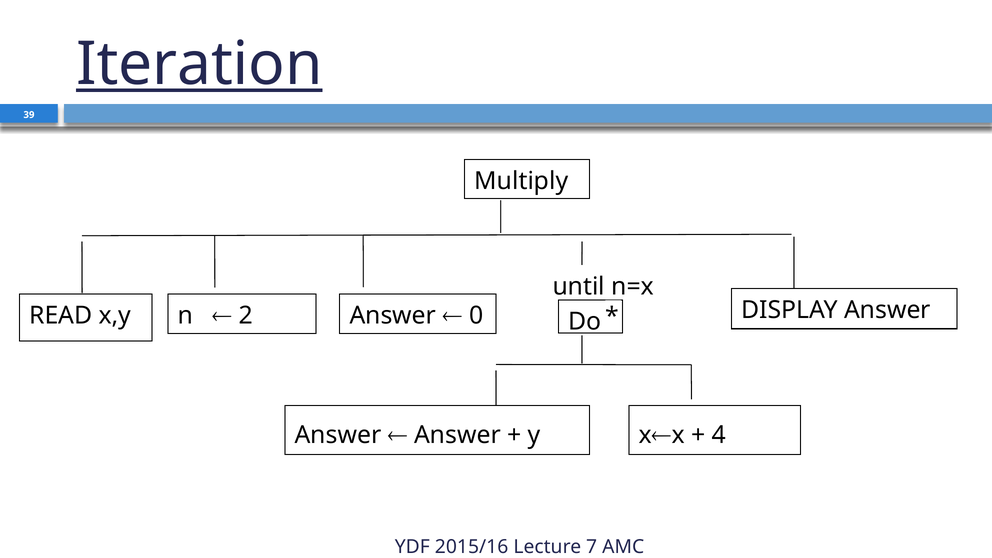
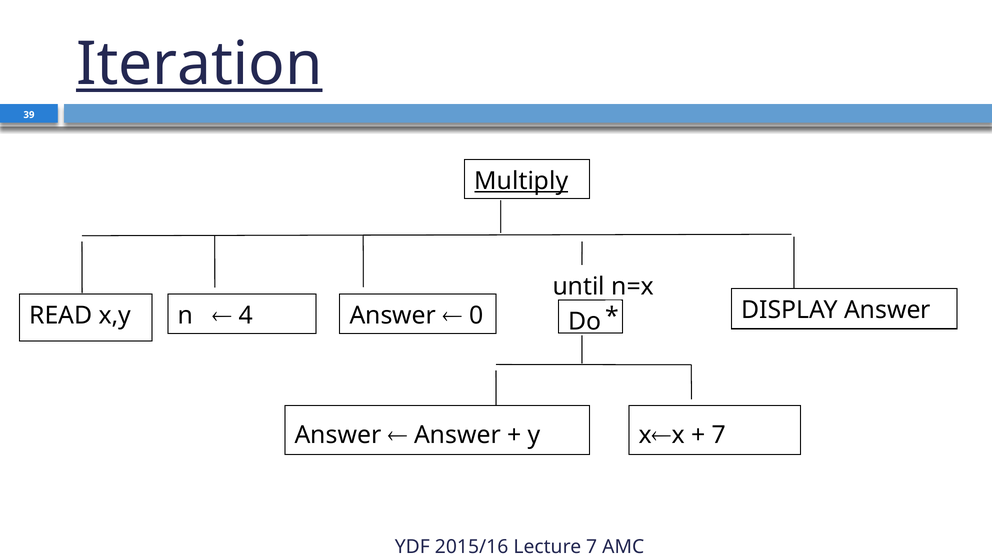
Multiply underline: none -> present
2: 2 -> 4
4 at (719, 435): 4 -> 7
